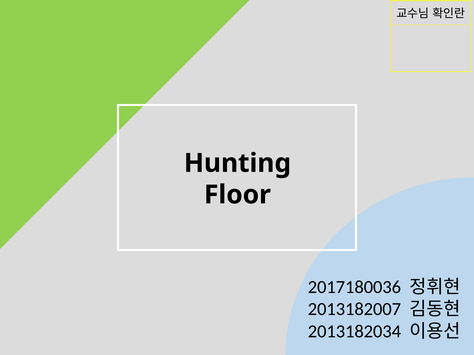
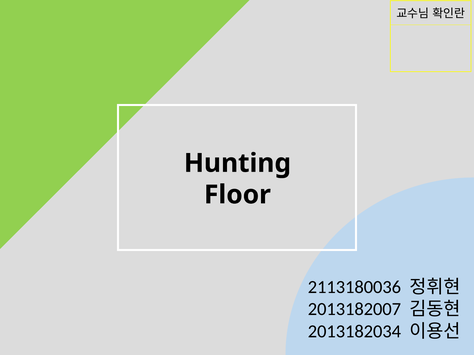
2017180036: 2017180036 -> 2113180036
